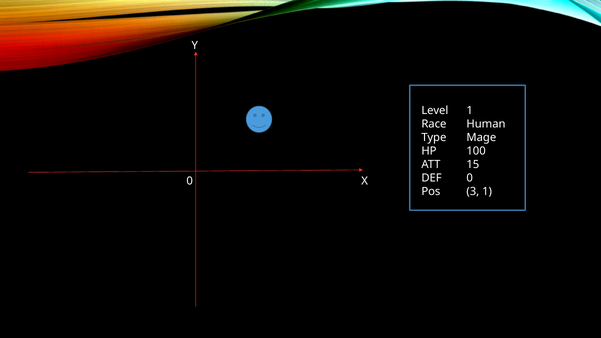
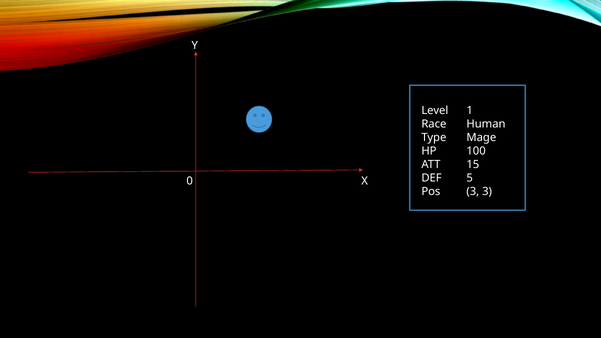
DEF 0: 0 -> 5
3 1: 1 -> 3
